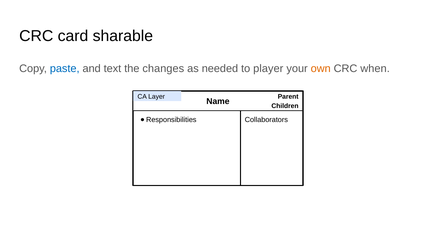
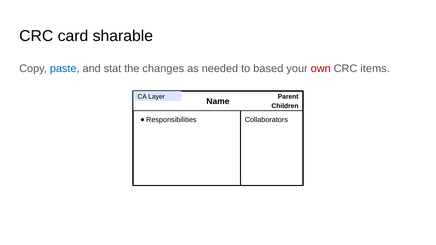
text: text -> stat
player: player -> based
own colour: orange -> red
when: when -> items
